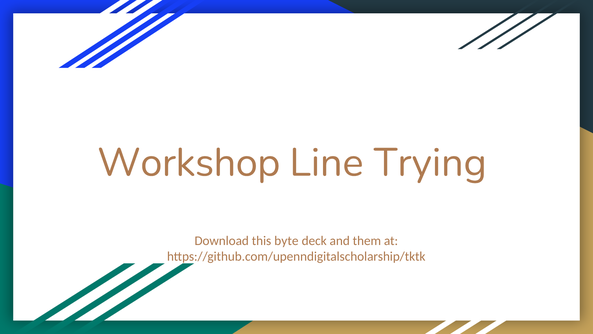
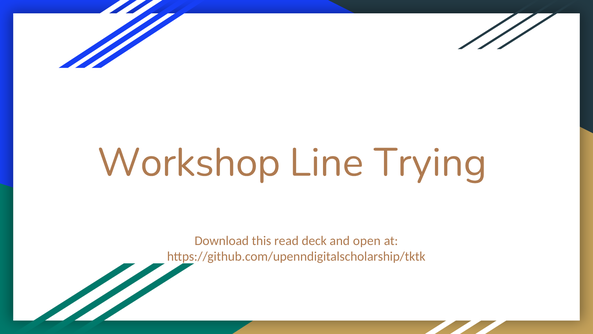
byte: byte -> read
them: them -> open
